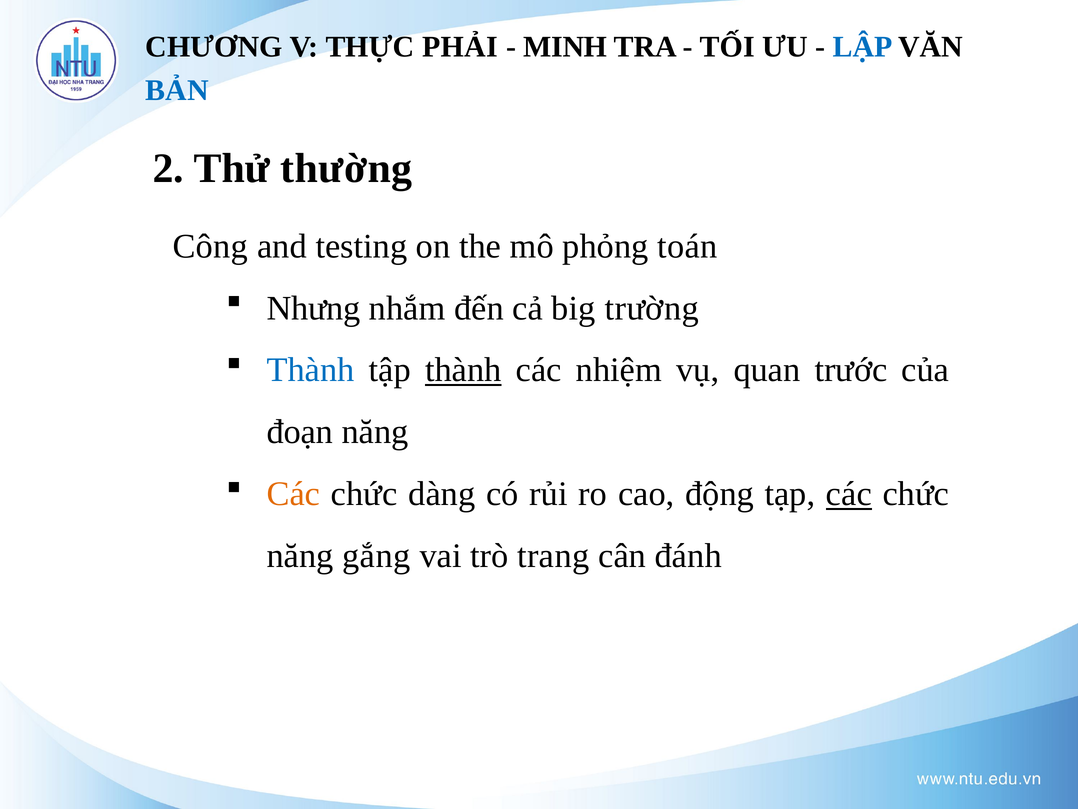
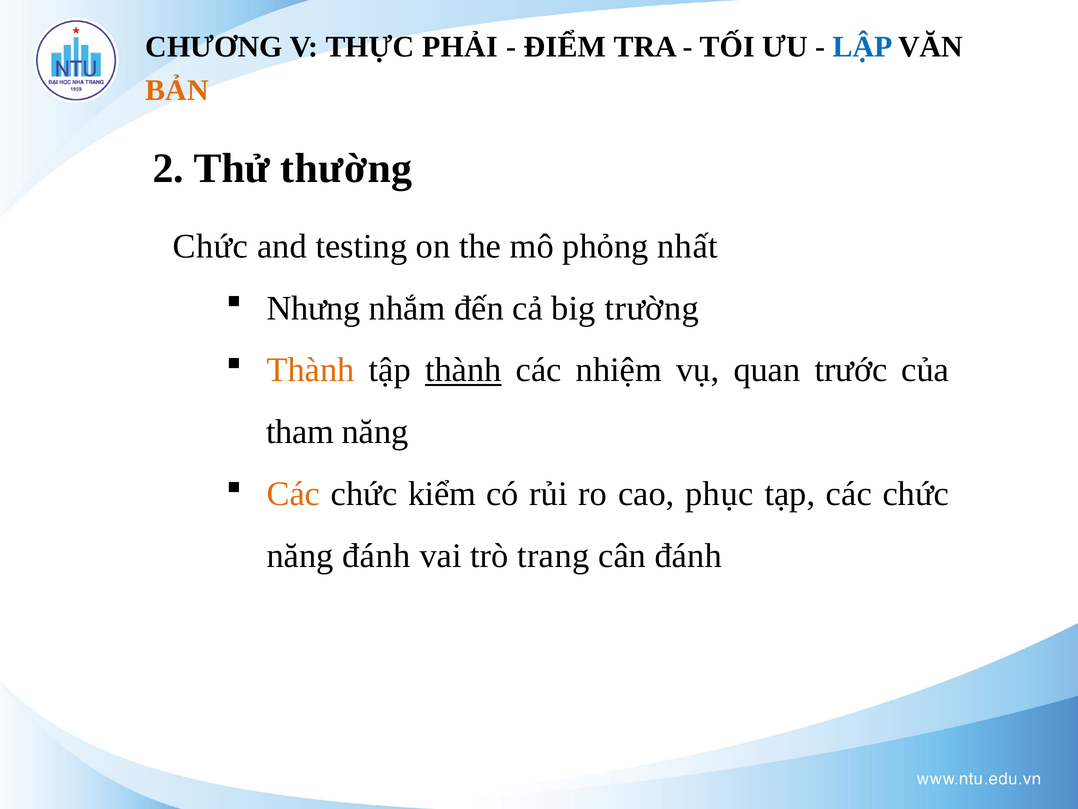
MINH: MINH -> ĐIỂM
BẢN colour: blue -> orange
Công at (210, 246): Công -> Chức
toán: toán -> nhất
Thành at (311, 370) colour: blue -> orange
đoạn: đoạn -> tham
dàng: dàng -> kiểm
động: động -> phục
các at (849, 494) underline: present -> none
năng gắng: gắng -> đánh
